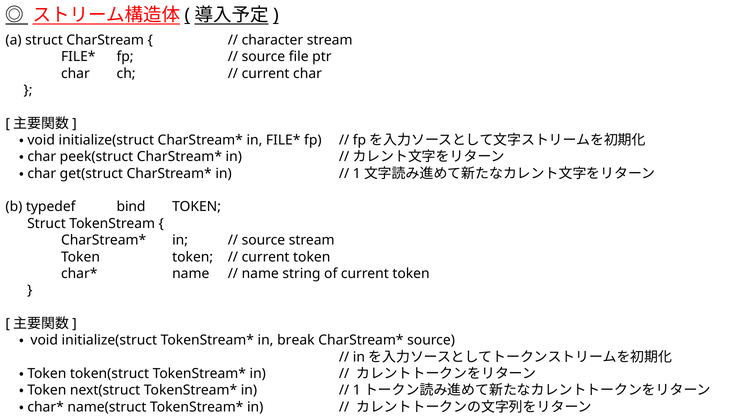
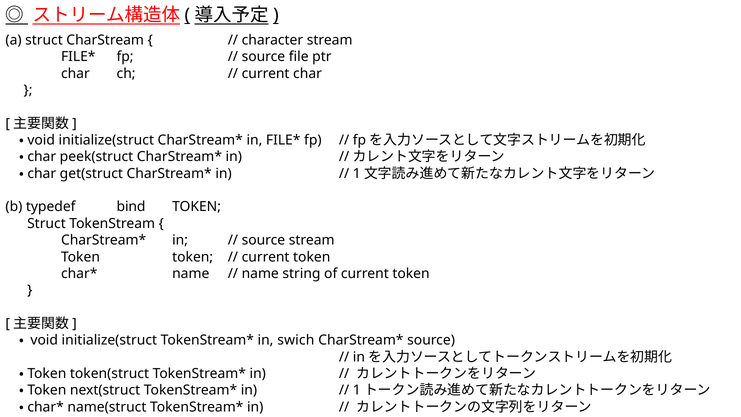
break: break -> swich
